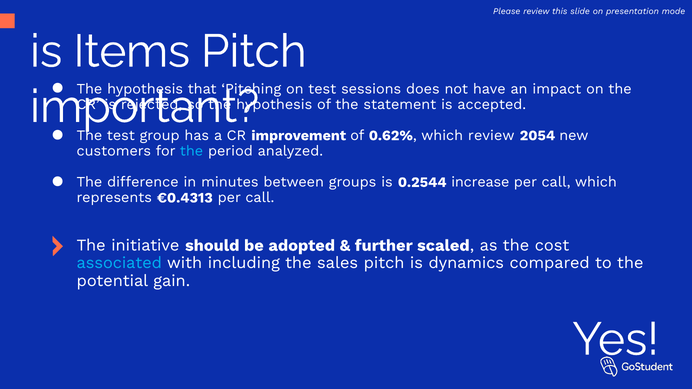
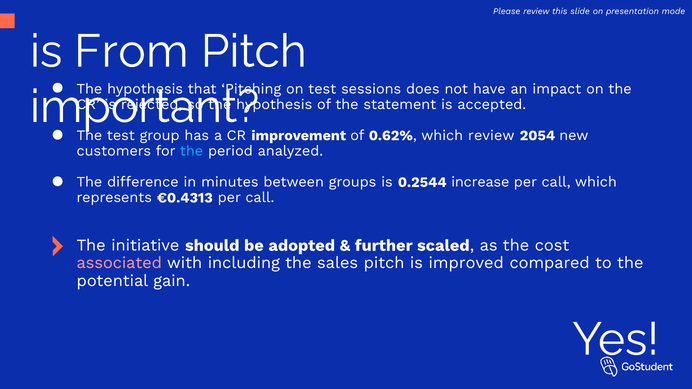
Items: Items -> From
associated colour: light blue -> pink
dynamics: dynamics -> improved
